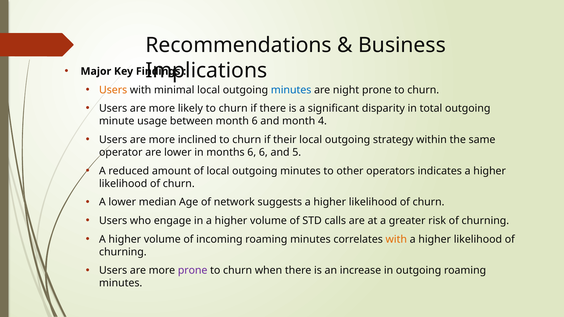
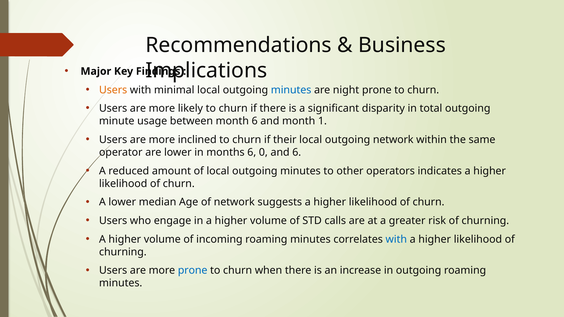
4: 4 -> 1
outgoing strategy: strategy -> network
6 6: 6 -> 0
and 5: 5 -> 6
with at (396, 239) colour: orange -> blue
prone at (193, 271) colour: purple -> blue
